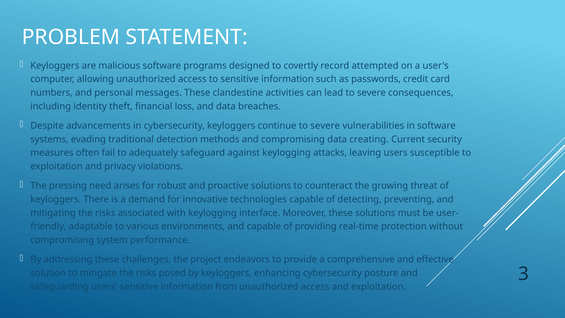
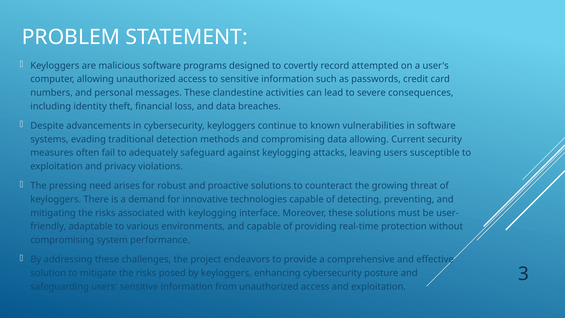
continue to severe: severe -> known
data creating: creating -> allowing
